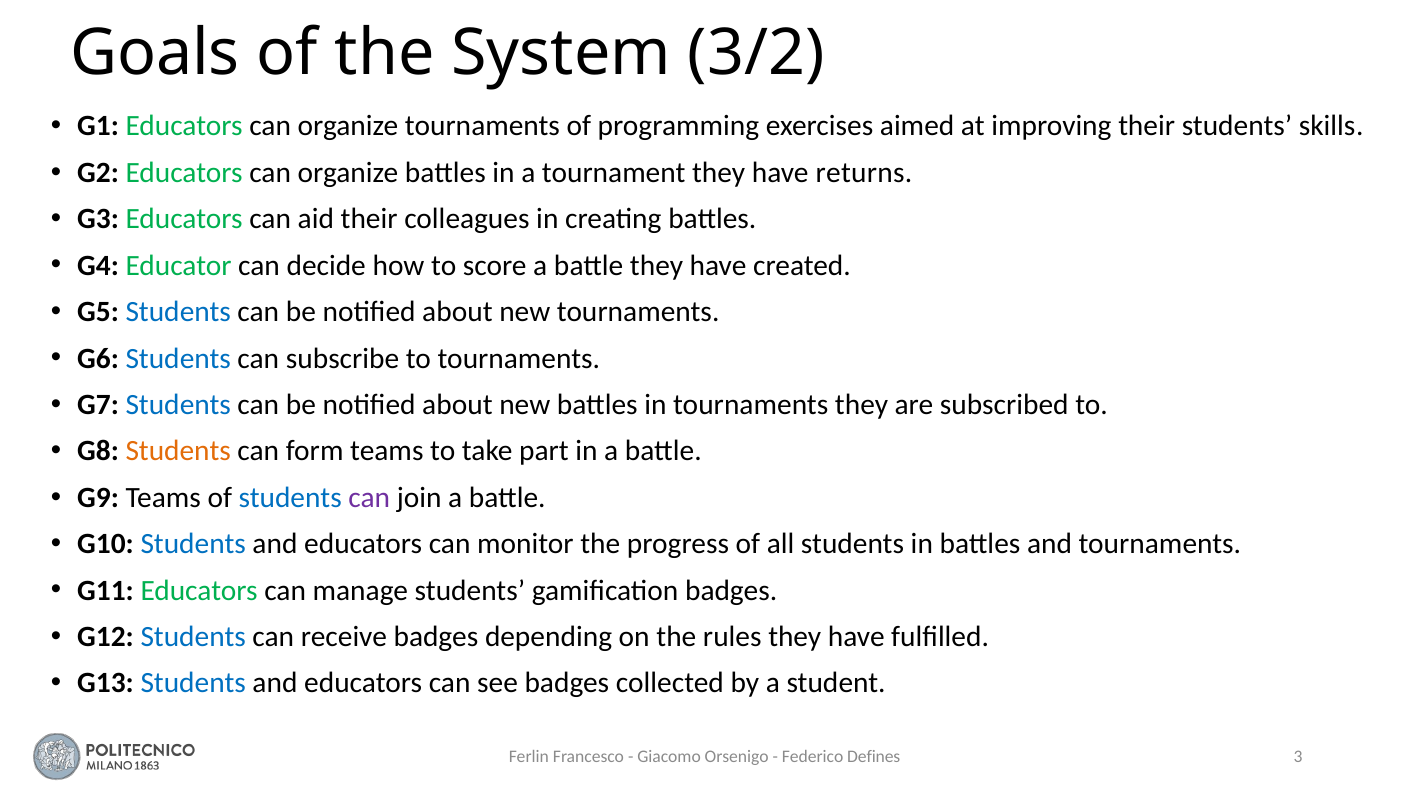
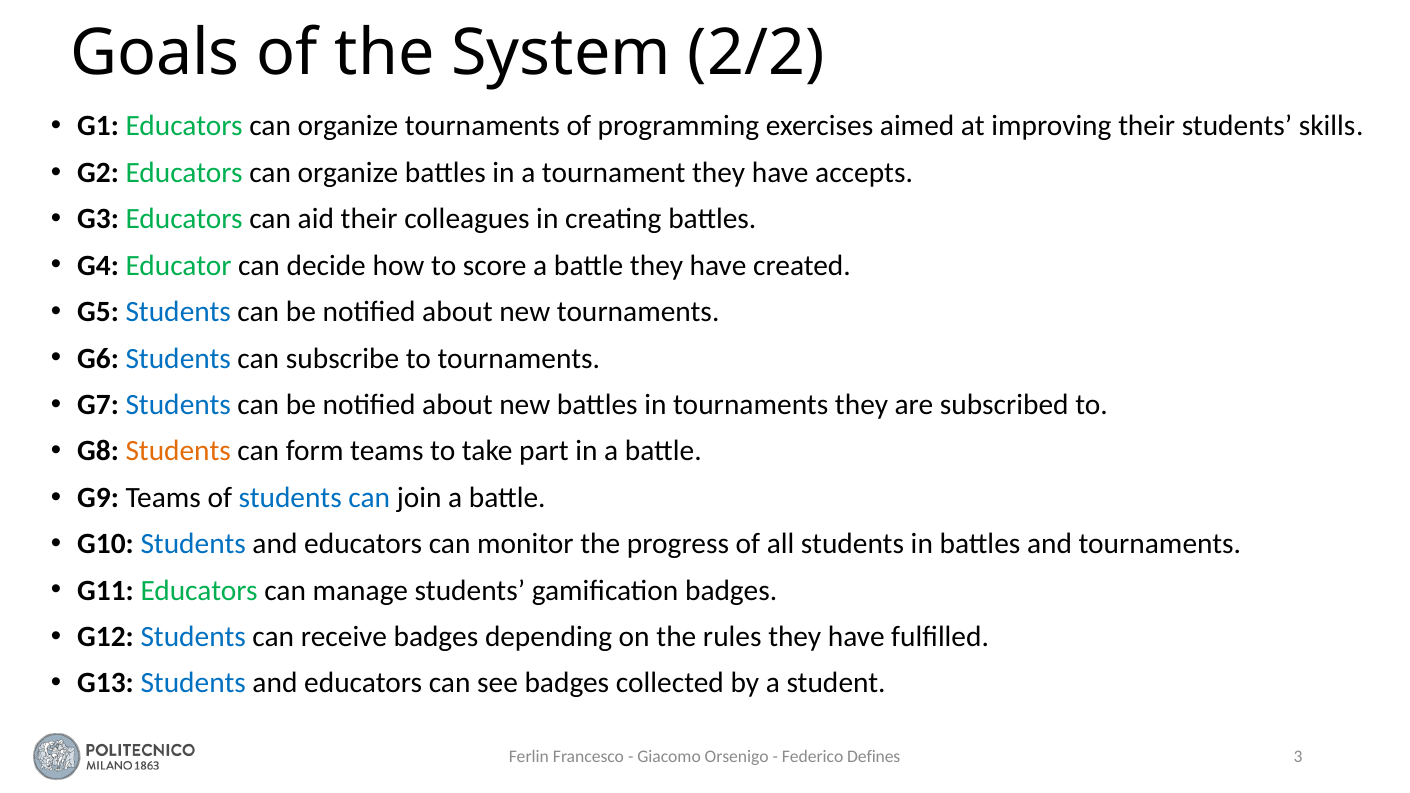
3/2: 3/2 -> 2/2
returns: returns -> accepts
can at (369, 498) colour: purple -> blue
